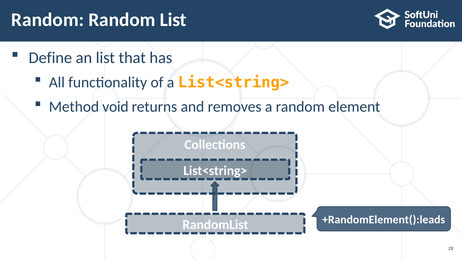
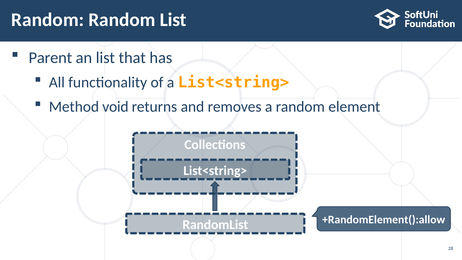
Define: Define -> Parent
+RandomElement():leads: +RandomElement():leads -> +RandomElement():allow
